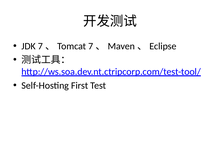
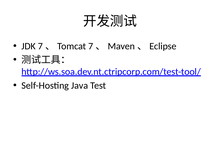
First: First -> Java
